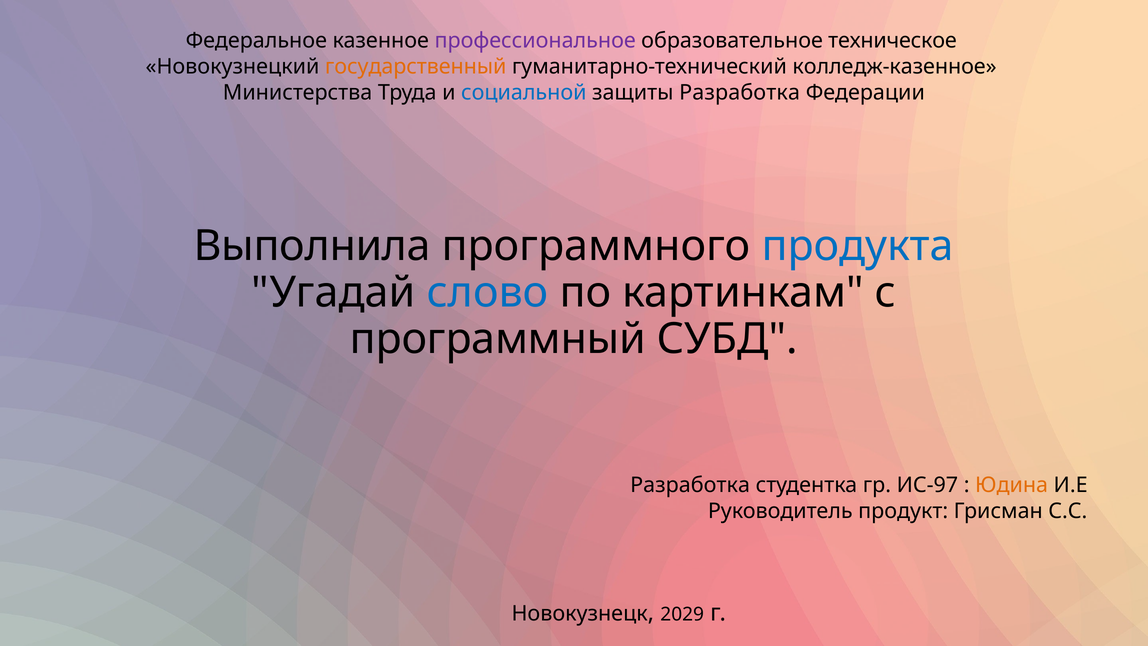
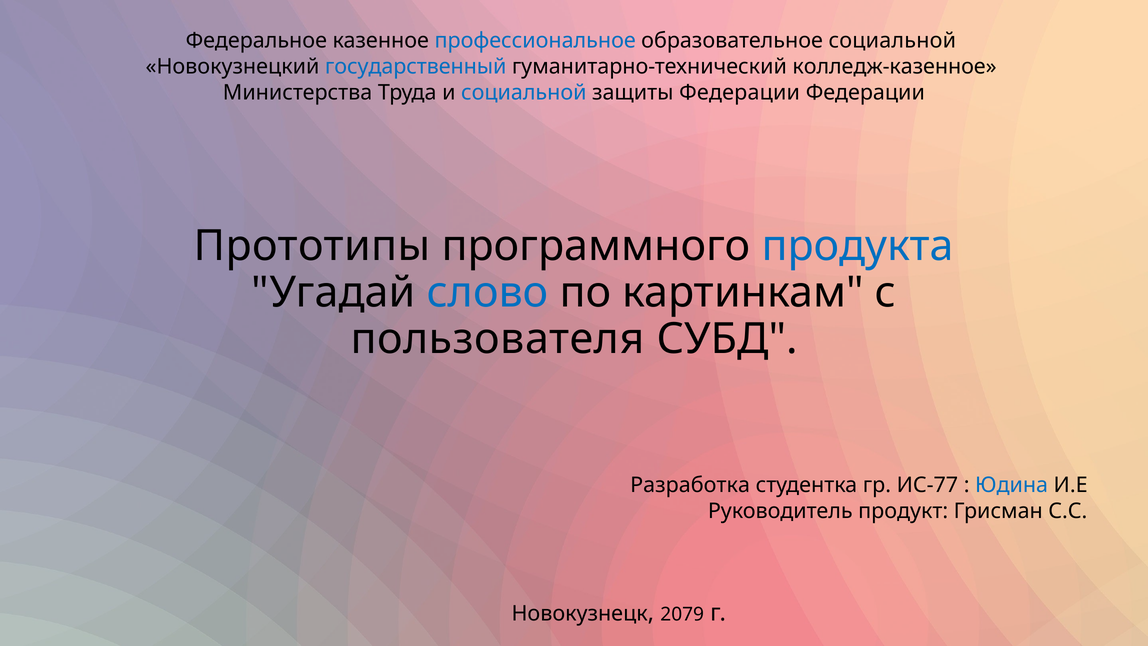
профессиональное colour: purple -> blue
образовательное техническое: техническое -> социальной
государственный colour: orange -> blue
защиты Разработка: Разработка -> Федерации
Выполнила: Выполнила -> Прототипы
программный: программный -> пользователя
ИС-97: ИС-97 -> ИС-77
Юдина colour: orange -> blue
2029: 2029 -> 2079
